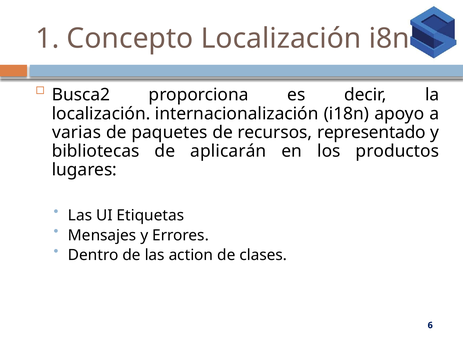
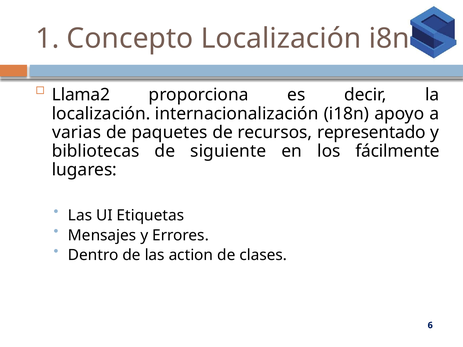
Busca2: Busca2 -> Llama2
aplicarán: aplicarán -> siguiente
productos: productos -> fácilmente
